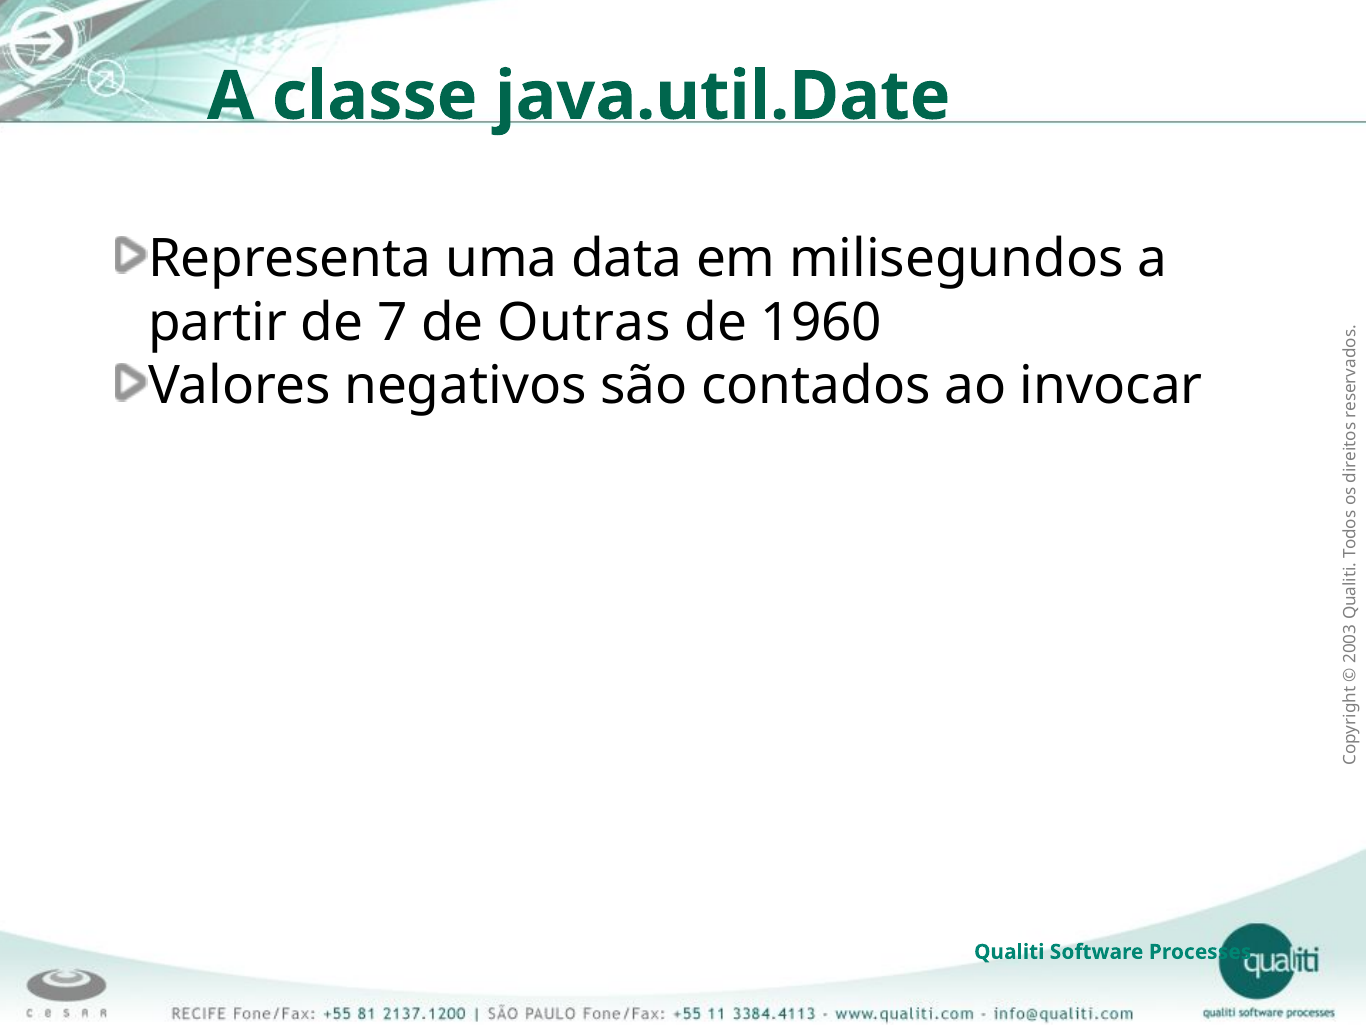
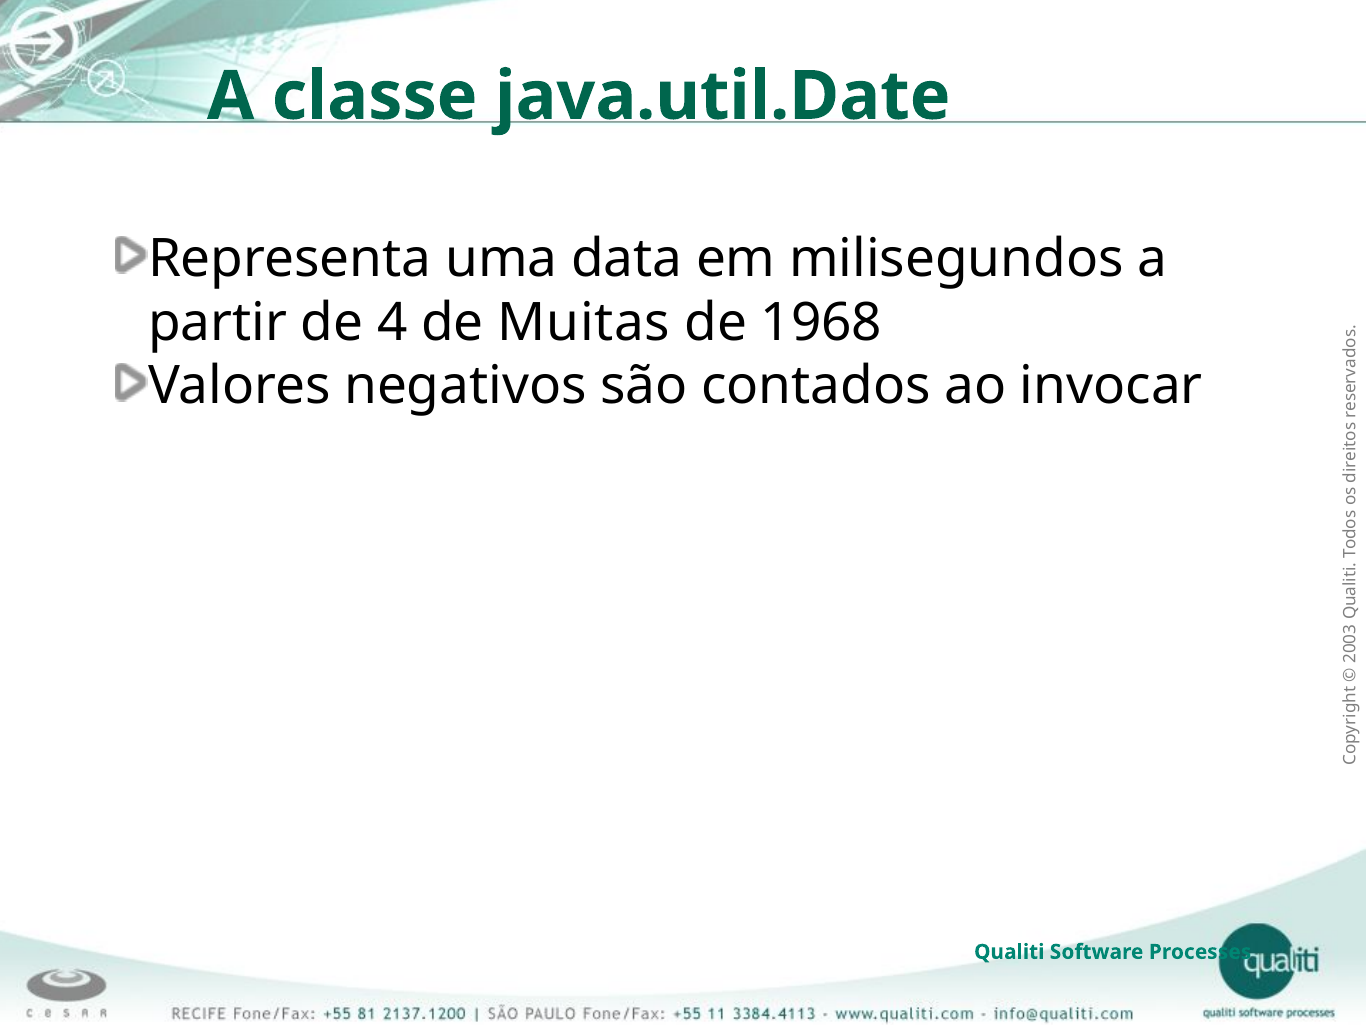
7: 7 -> 4
Outras: Outras -> Muitas
1960: 1960 -> 1968
